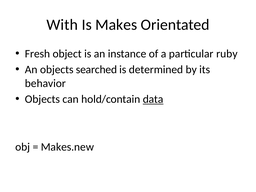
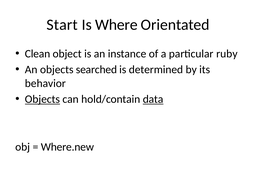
With: With -> Start
Makes: Makes -> Where
Fresh: Fresh -> Clean
Objects at (42, 99) underline: none -> present
Makes.new: Makes.new -> Where.new
